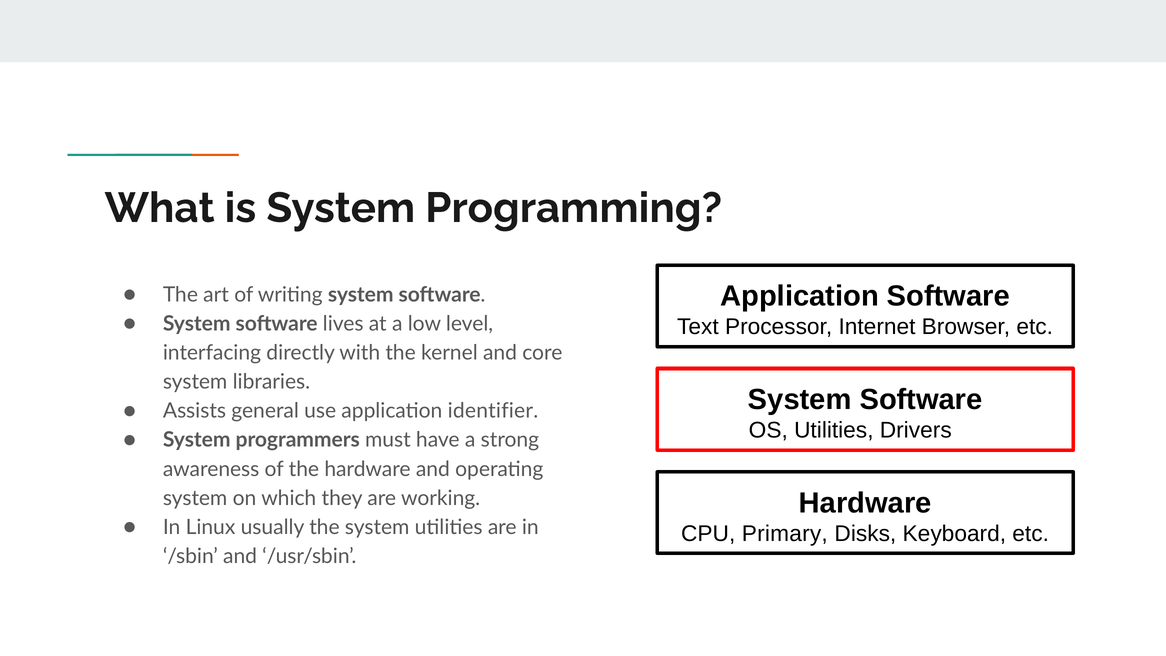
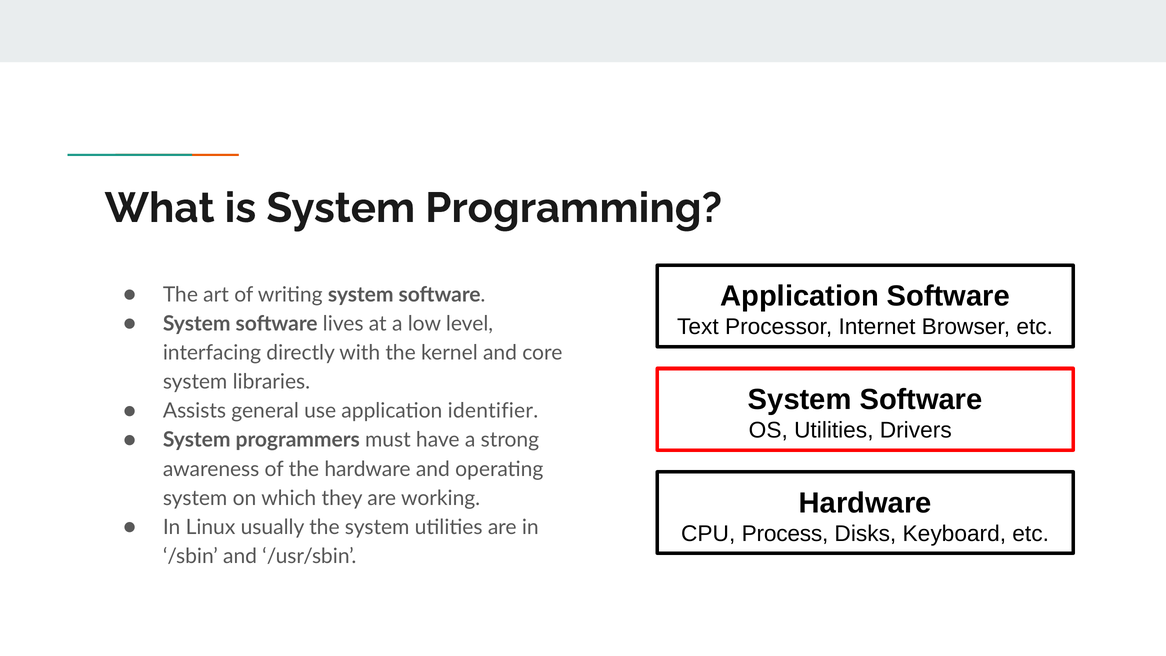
Primary: Primary -> Process
